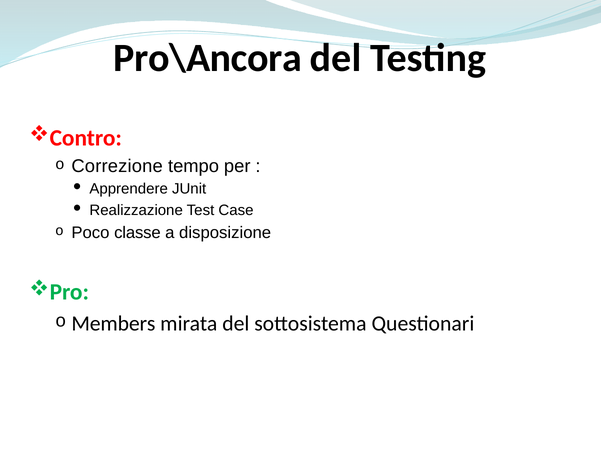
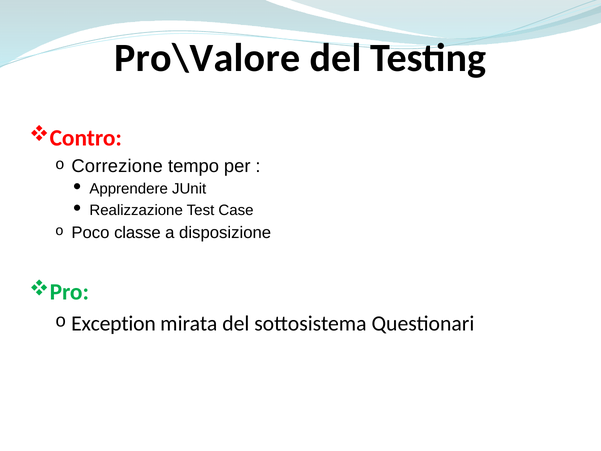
Pro\Ancora: Pro\Ancora -> Pro\Valore
Members: Members -> Exception
